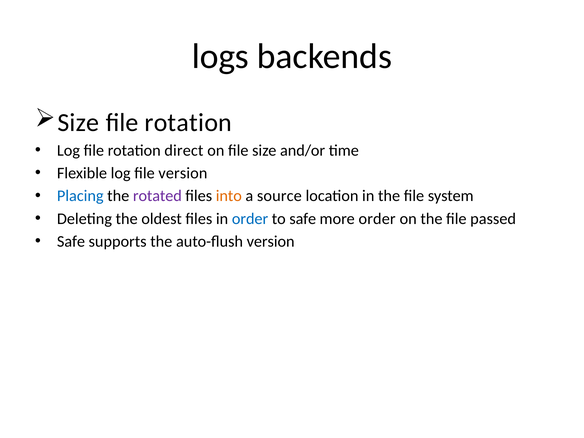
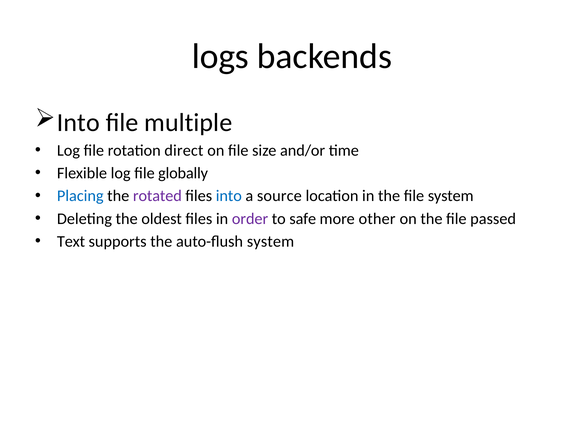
Size at (78, 123): Size -> Into
rotation at (188, 123): rotation -> multiple
file version: version -> globally
into at (229, 196) colour: orange -> blue
order at (250, 219) colour: blue -> purple
more order: order -> other
Safe at (71, 241): Safe -> Text
auto-flush version: version -> system
